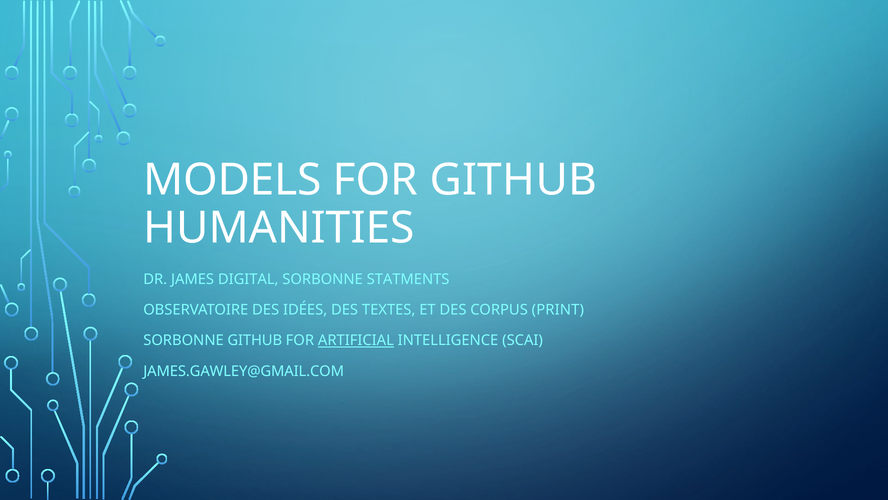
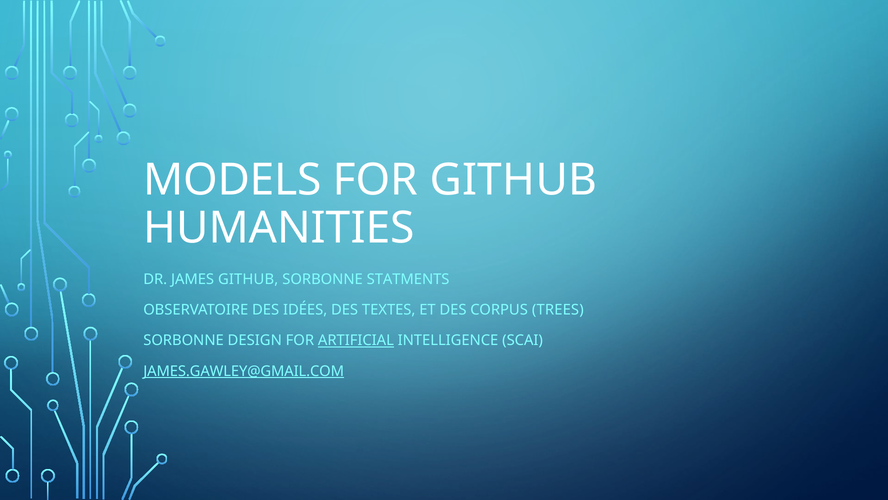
JAMES DIGITAL: DIGITAL -> GITHUB
PRINT: PRINT -> TREES
SORBONNE GITHUB: GITHUB -> DESIGN
JAMES.GAWLEY@GMAIL.COM underline: none -> present
